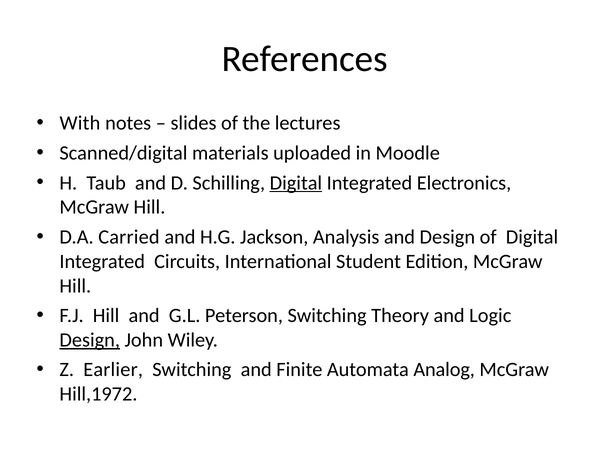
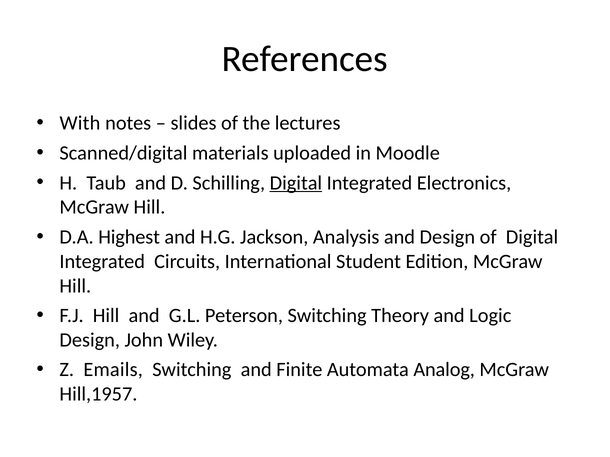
Carried: Carried -> Highest
Design at (90, 340) underline: present -> none
Earlier: Earlier -> Emails
Hill,1972: Hill,1972 -> Hill,1957
